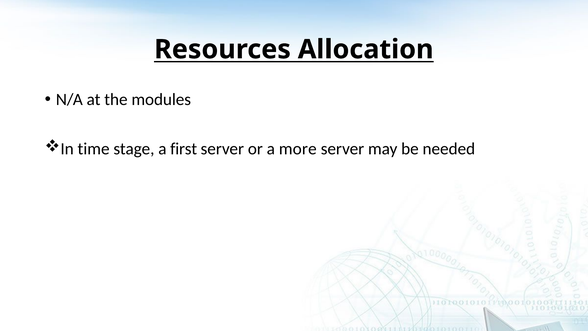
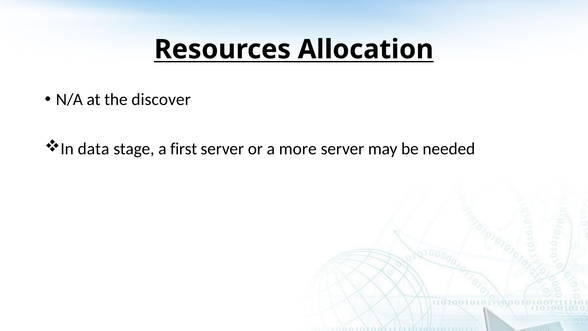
modules: modules -> discover
time: time -> data
